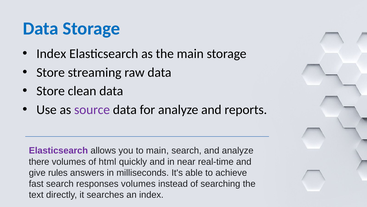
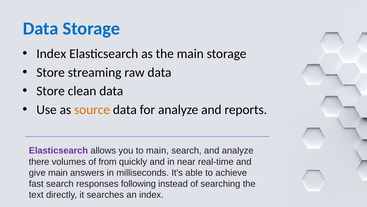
source colour: purple -> orange
html: html -> from
give rules: rules -> main
responses volumes: volumes -> following
